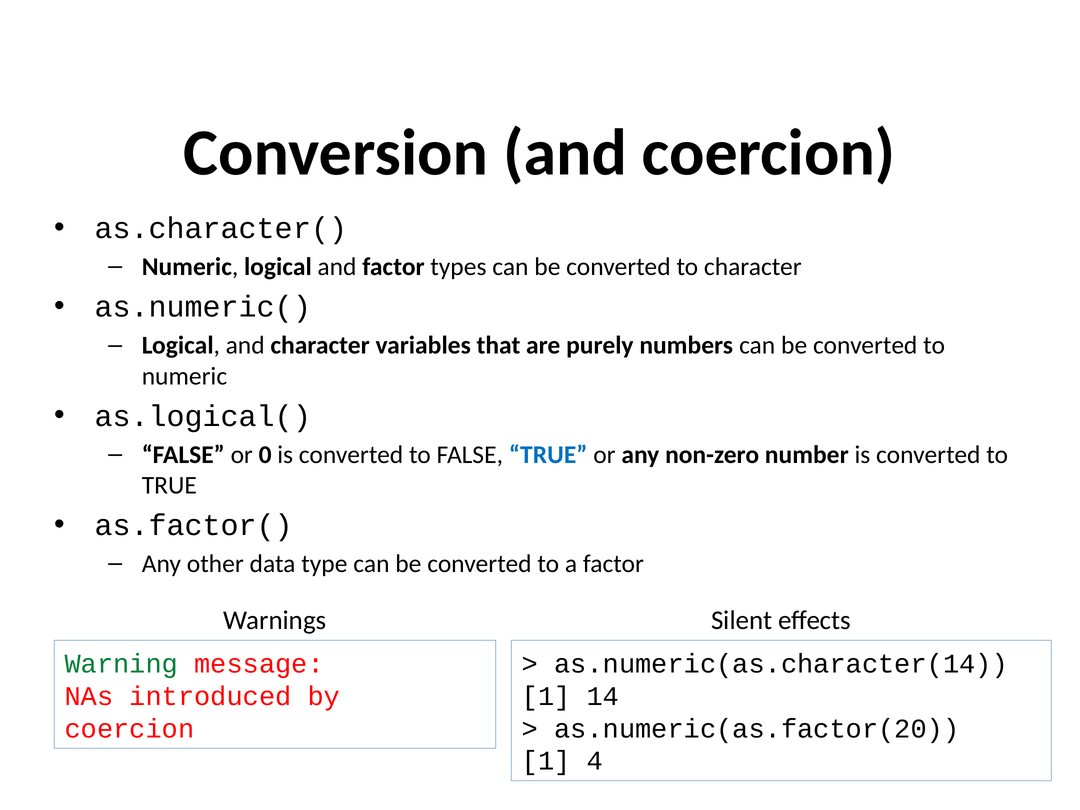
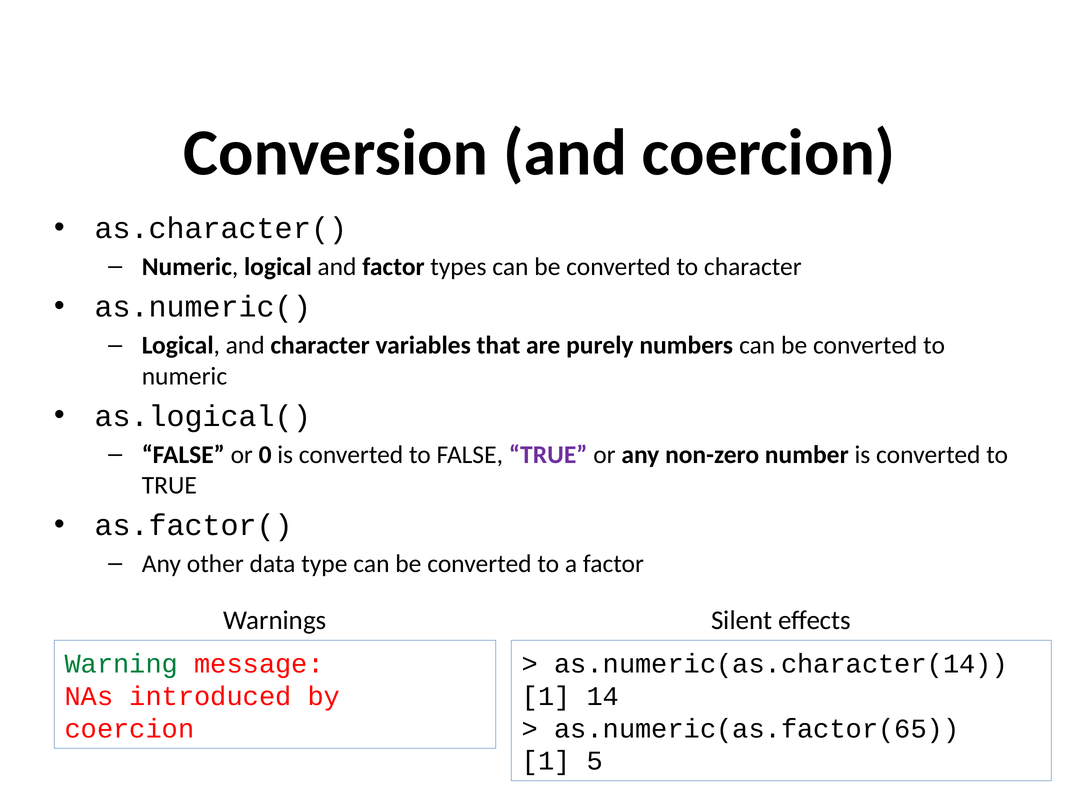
TRUE at (548, 455) colour: blue -> purple
as.numeric(as.factor(20: as.numeric(as.factor(20 -> as.numeric(as.factor(65
4: 4 -> 5
